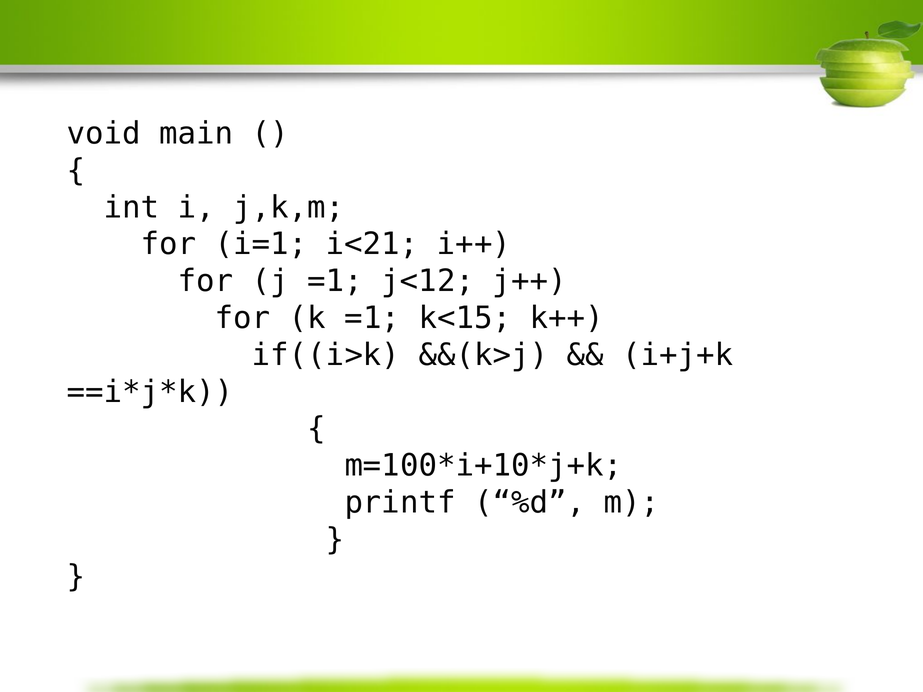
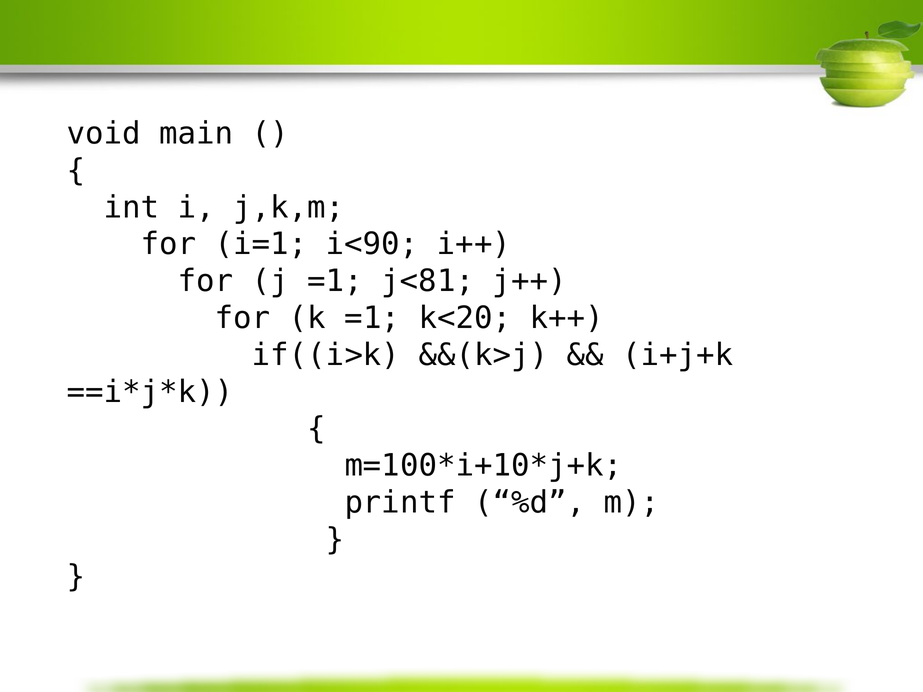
i<21: i<21 -> i<90
j<12: j<12 -> j<81
k<15: k<15 -> k<20
